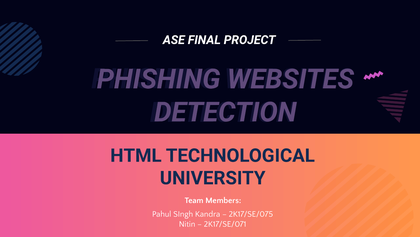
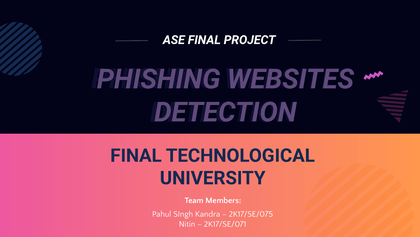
HTML at (136, 155): HTML -> FINAL
